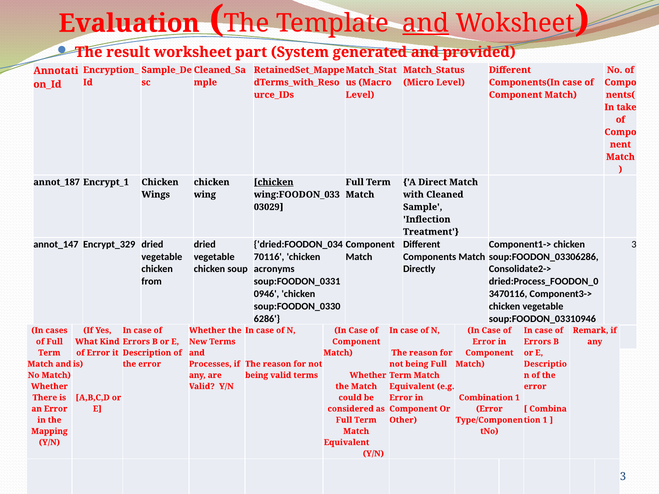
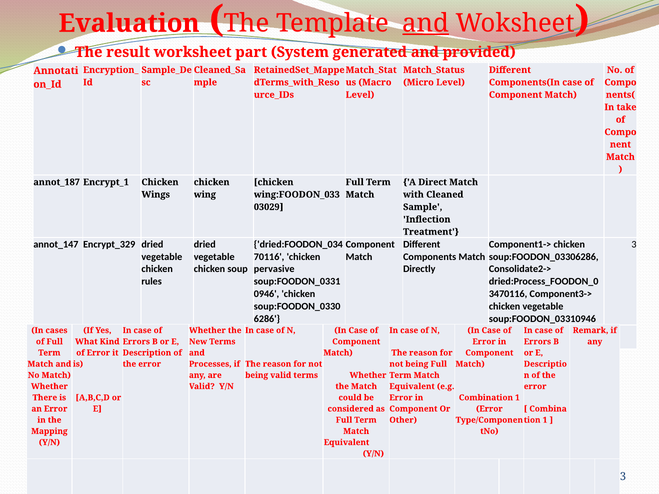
chicken at (274, 182) underline: present -> none
acronyms: acronyms -> pervasive
from: from -> rules
